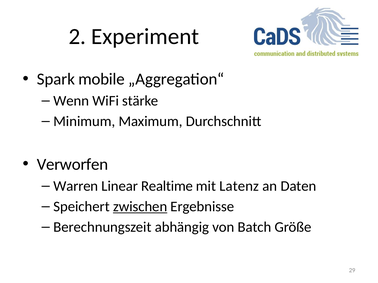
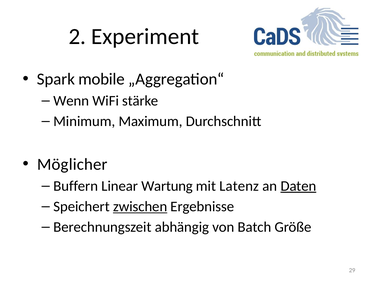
Verworfen: Verworfen -> Möglicher
Warren: Warren -> Buffern
Realtime: Realtime -> Wartung
Daten underline: none -> present
